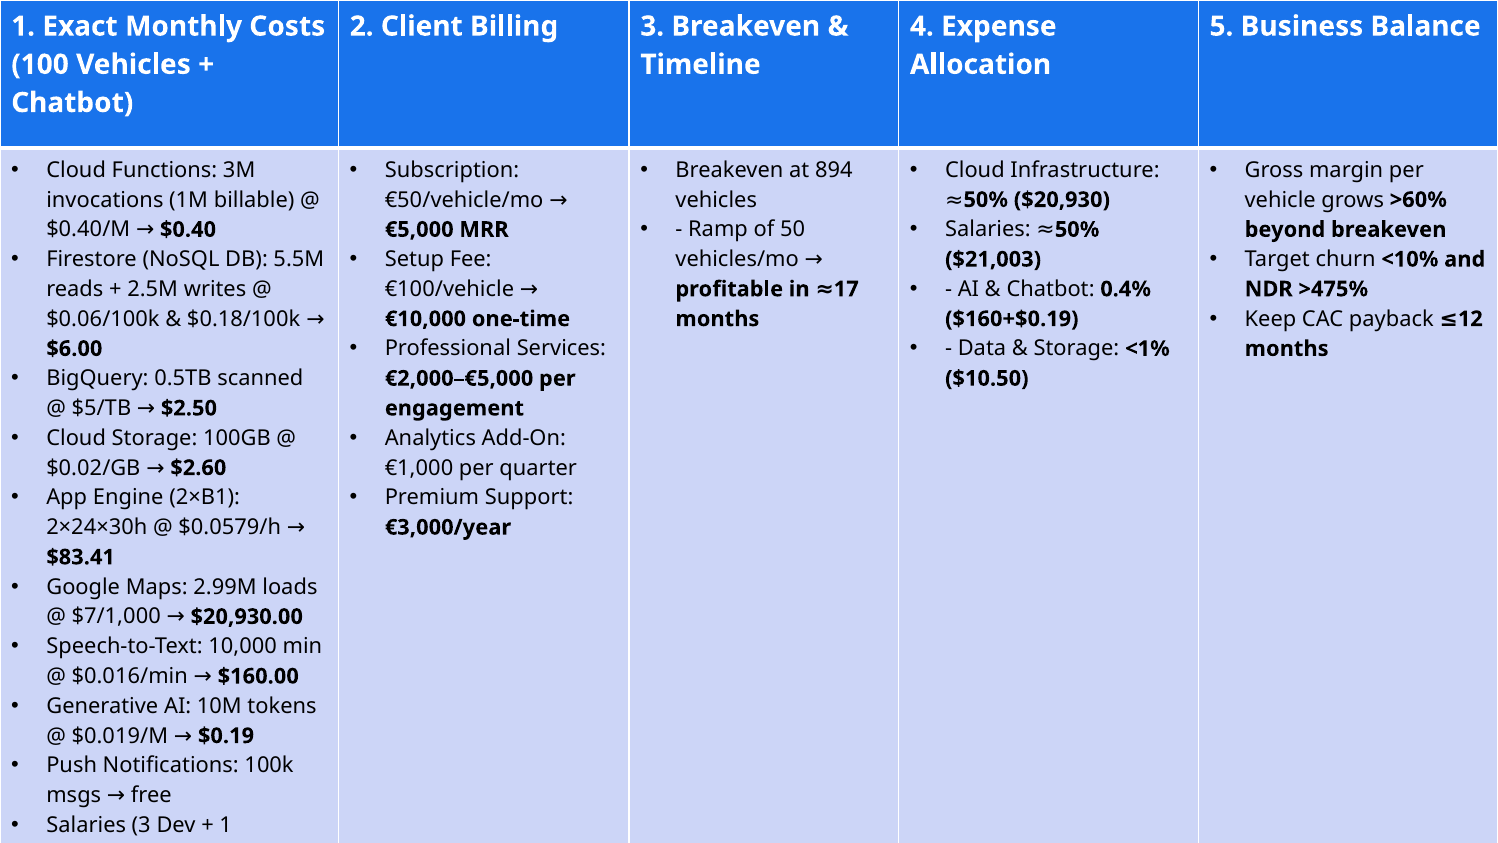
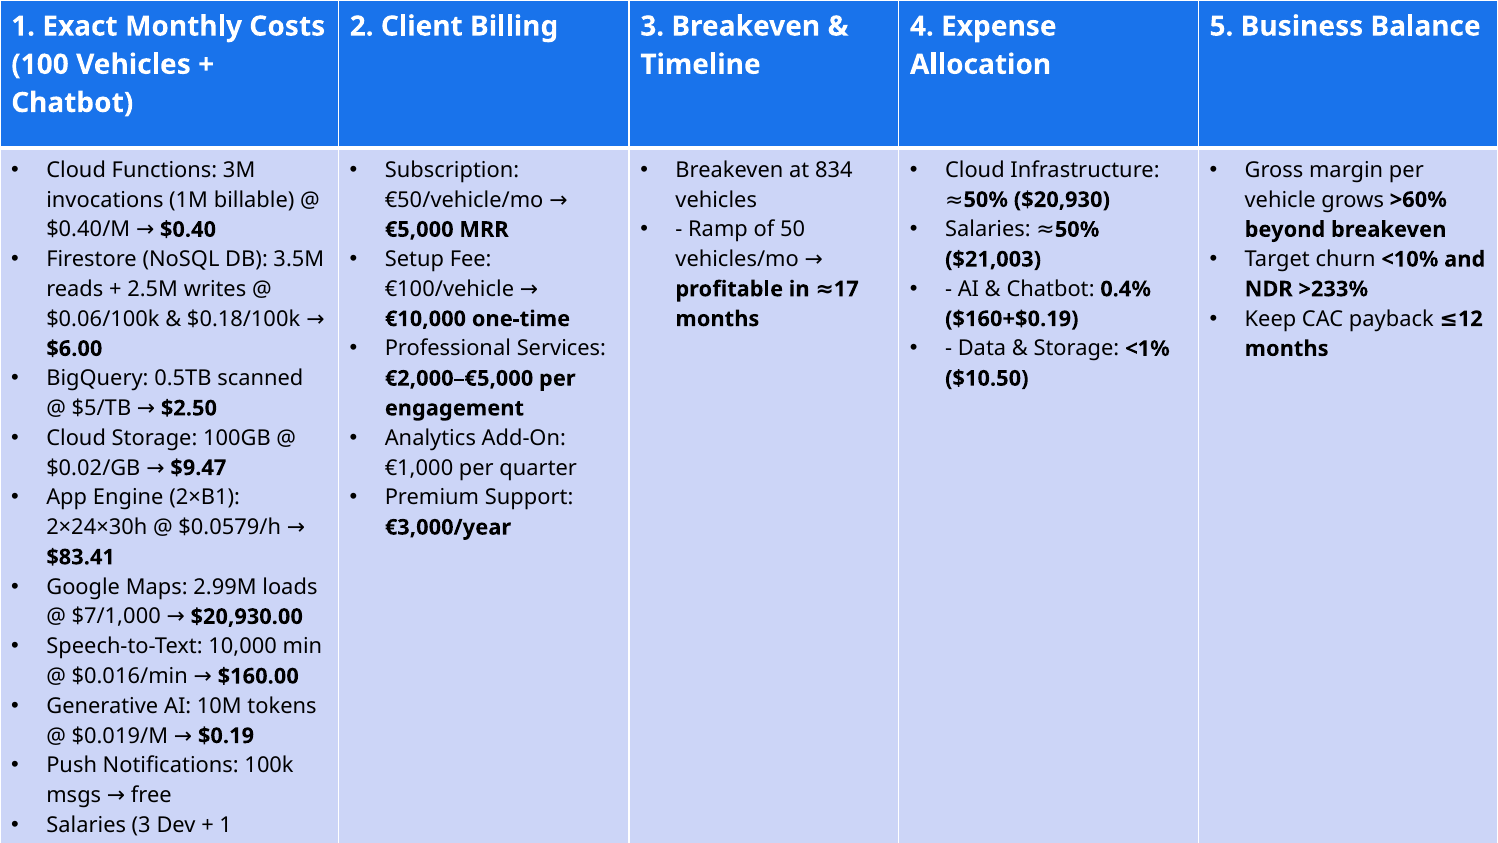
894: 894 -> 834
5.5M: 5.5M -> 3.5M
>475%: >475% -> >233%
$2.60: $2.60 -> $9.47
